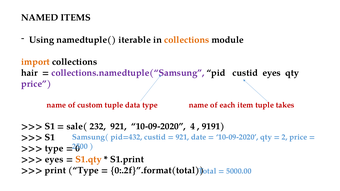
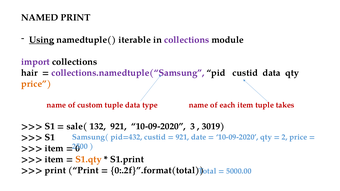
NAMED ITEMS: ITEMS -> PRINT
Using underline: none -> present
collections at (187, 40) colour: orange -> purple
import colour: orange -> purple
custid eyes: eyes -> data
price at (36, 84) colour: purple -> orange
232: 232 -> 132
4: 4 -> 3
9191: 9191 -> 3019
type at (54, 149): type -> item
eyes at (54, 160): eyes -> item
print Type: Type -> Print
